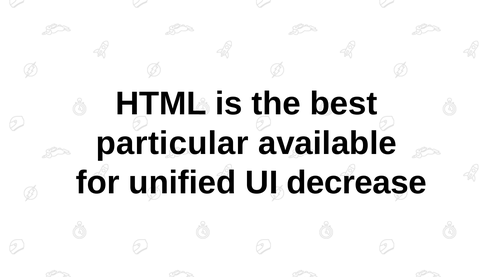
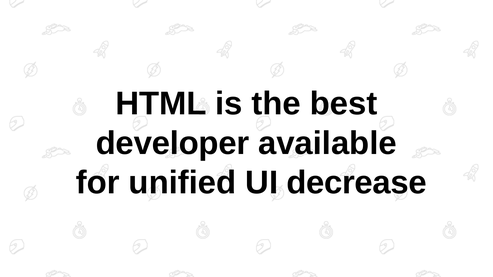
particular: particular -> developer
